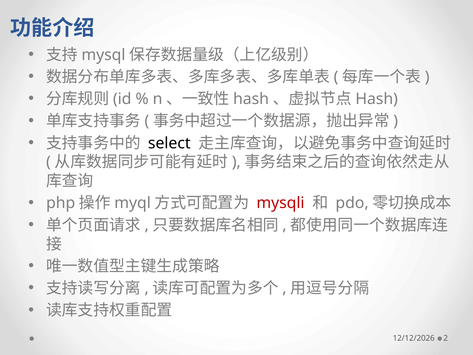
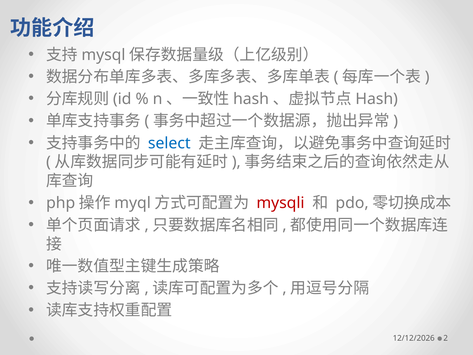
select colour: black -> blue
